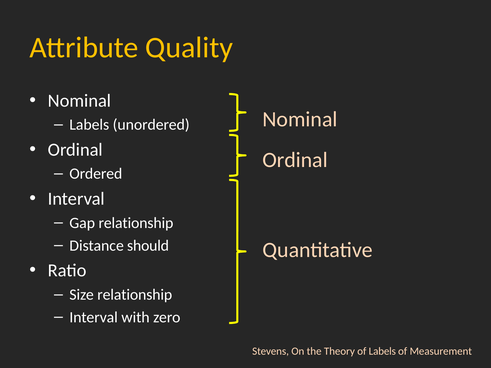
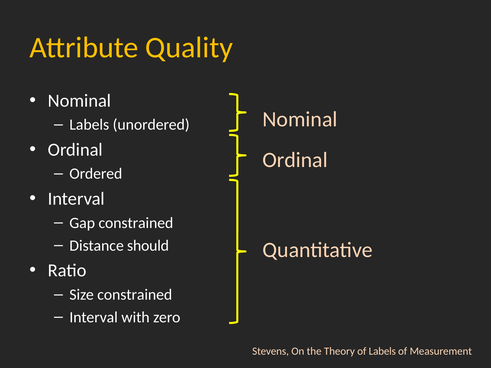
Gap relationship: relationship -> constrained
Size relationship: relationship -> constrained
